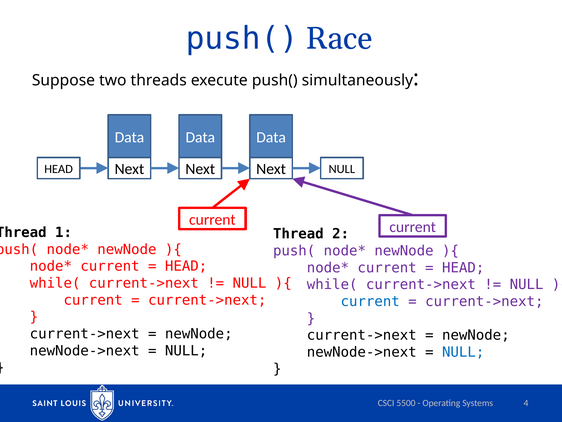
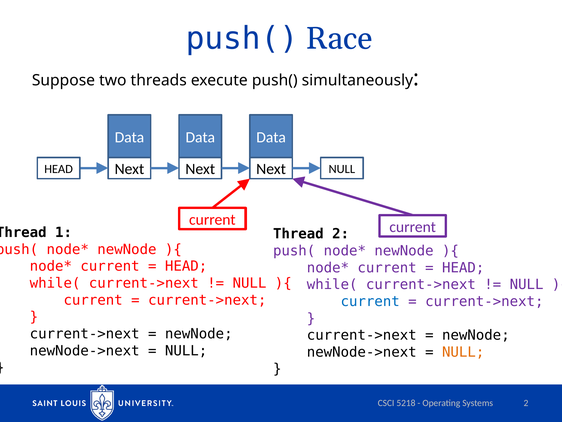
NULL at (463, 352) colour: blue -> orange
5500: 5500 -> 5218
Systems 4: 4 -> 2
